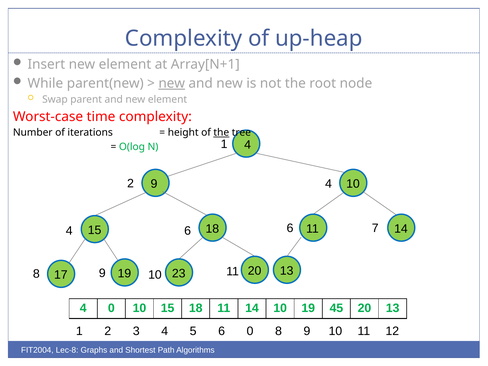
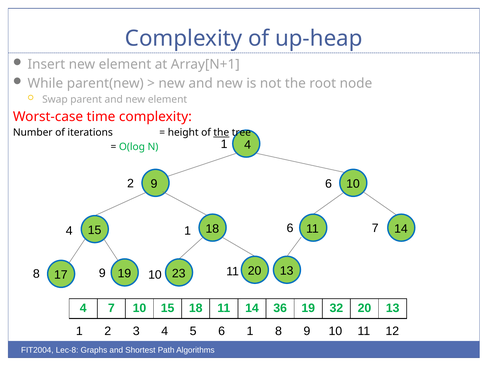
new at (172, 83) underline: present -> none
2 4: 4 -> 6
4 6: 6 -> 1
4 0: 0 -> 7
14 10: 10 -> 36
45: 45 -> 32
6 0: 0 -> 1
